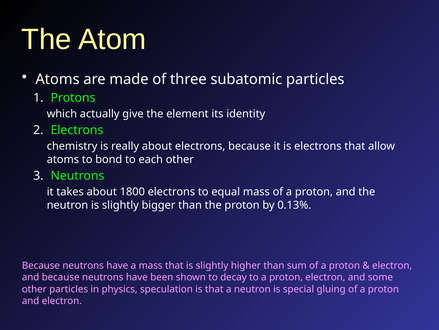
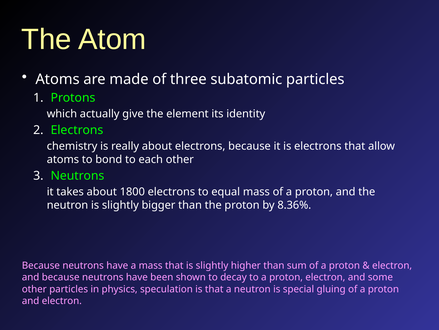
0.13%: 0.13% -> 8.36%
